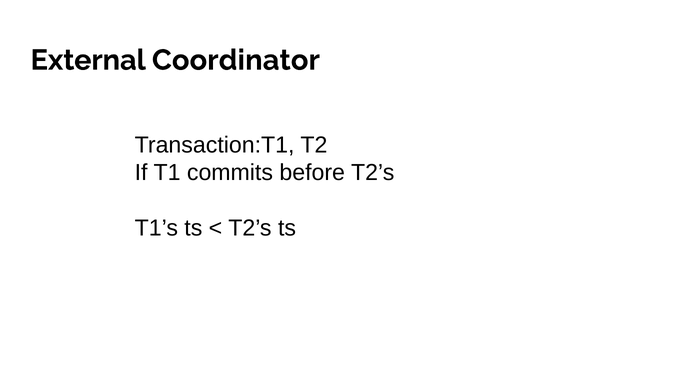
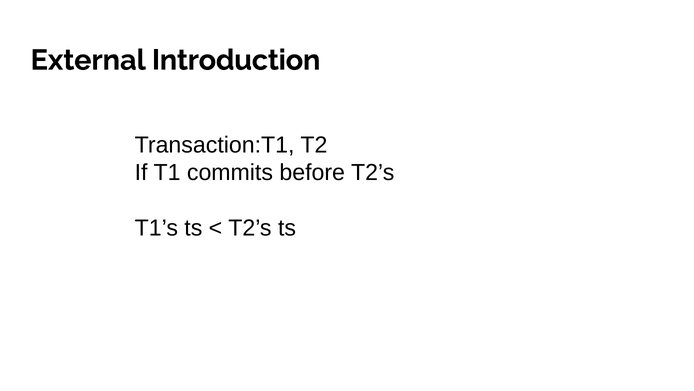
Coordinator: Coordinator -> Introduction
